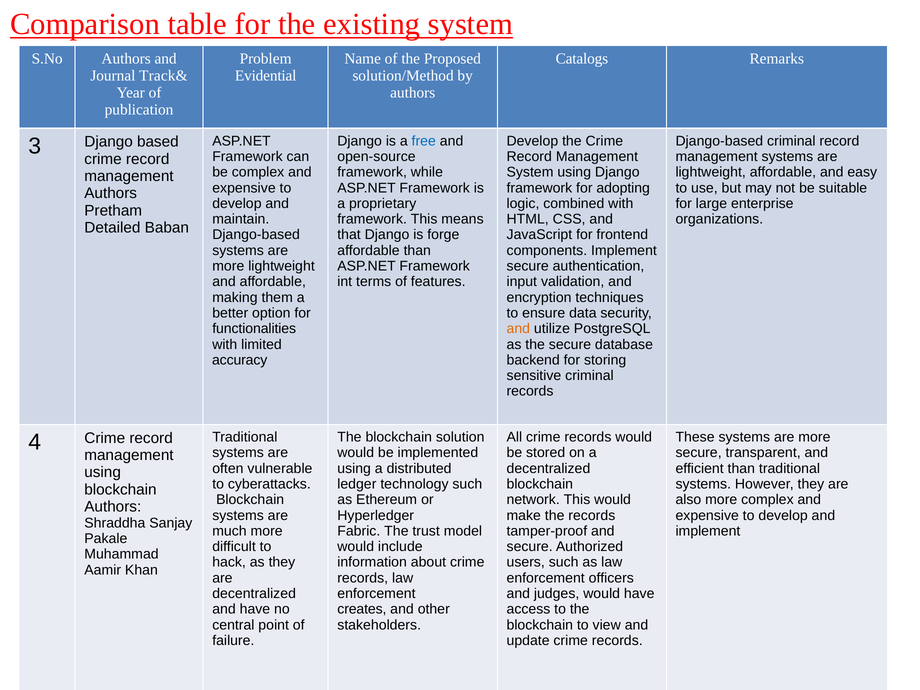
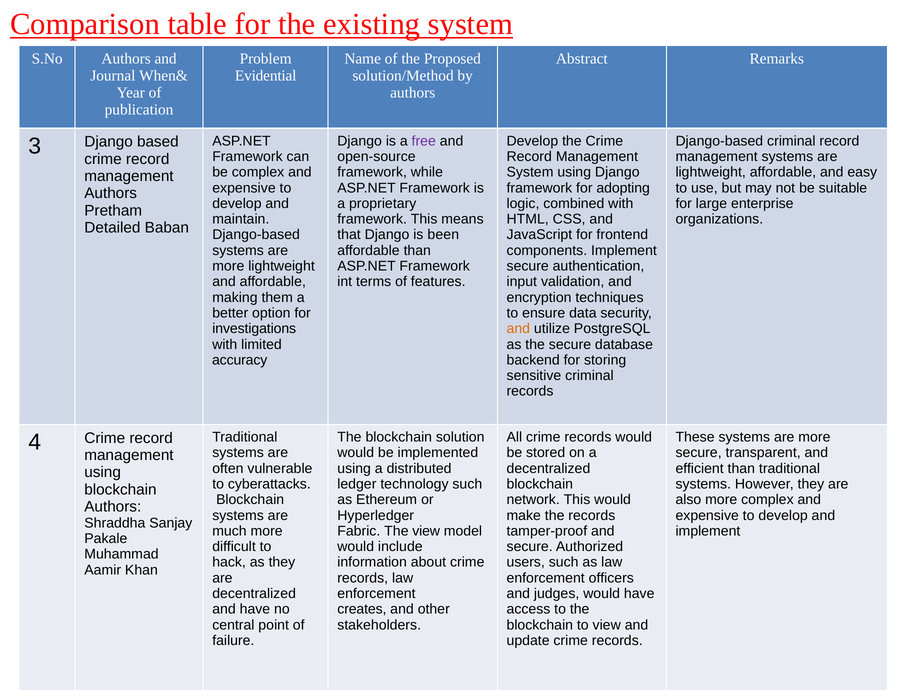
Catalogs: Catalogs -> Abstract
Track&: Track& -> When&
free colour: blue -> purple
forge: forge -> been
functionalities: functionalities -> investigations
The trust: trust -> view
